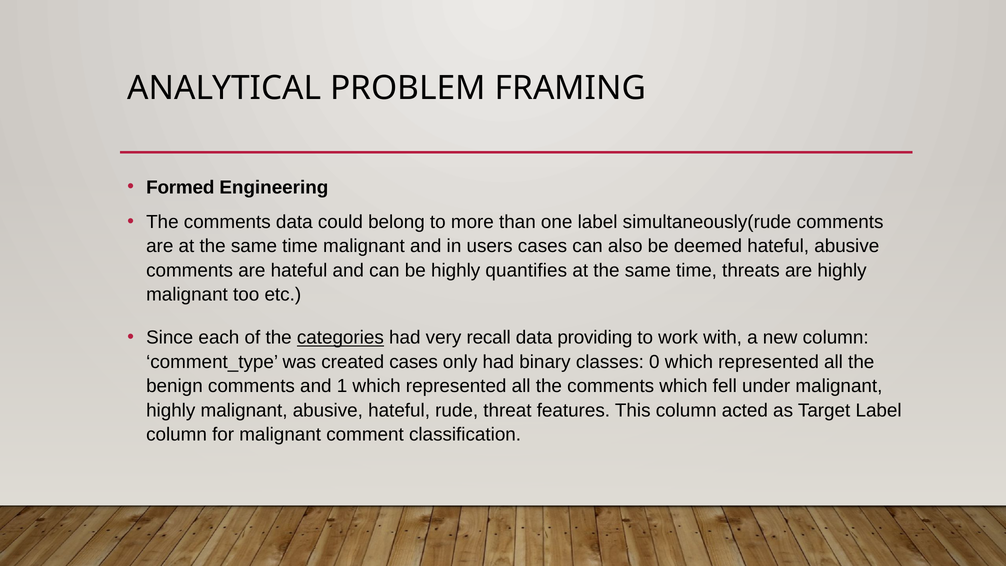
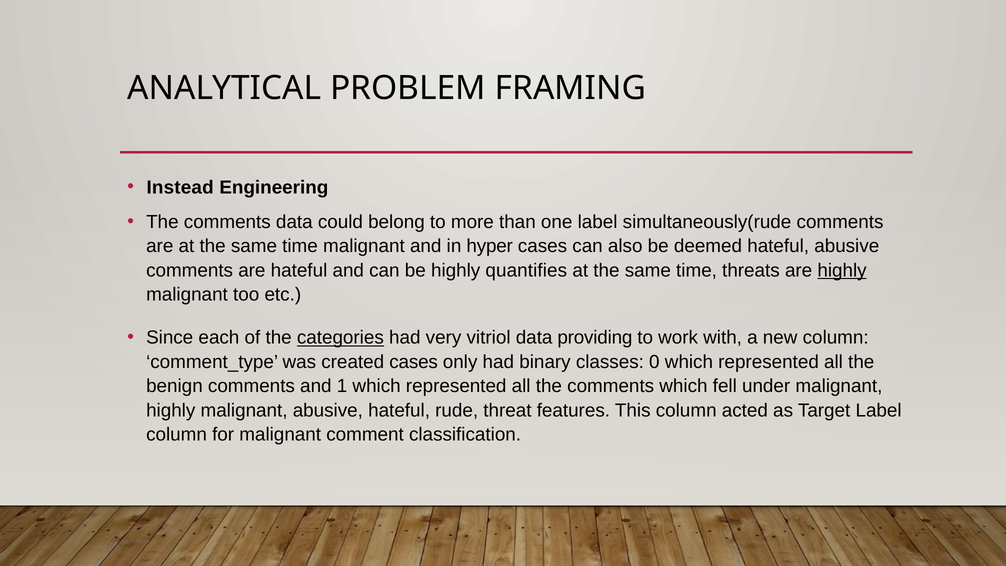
Formed: Formed -> Instead
users: users -> hyper
highly at (842, 270) underline: none -> present
recall: recall -> vitriol
